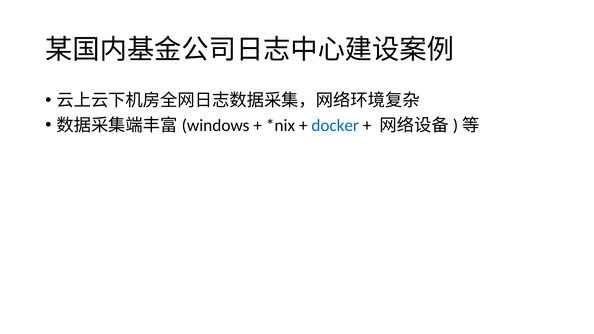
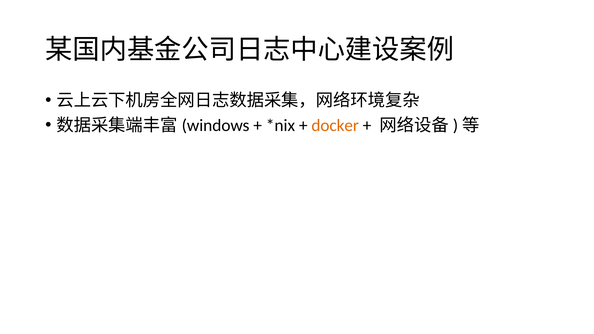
docker colour: blue -> orange
